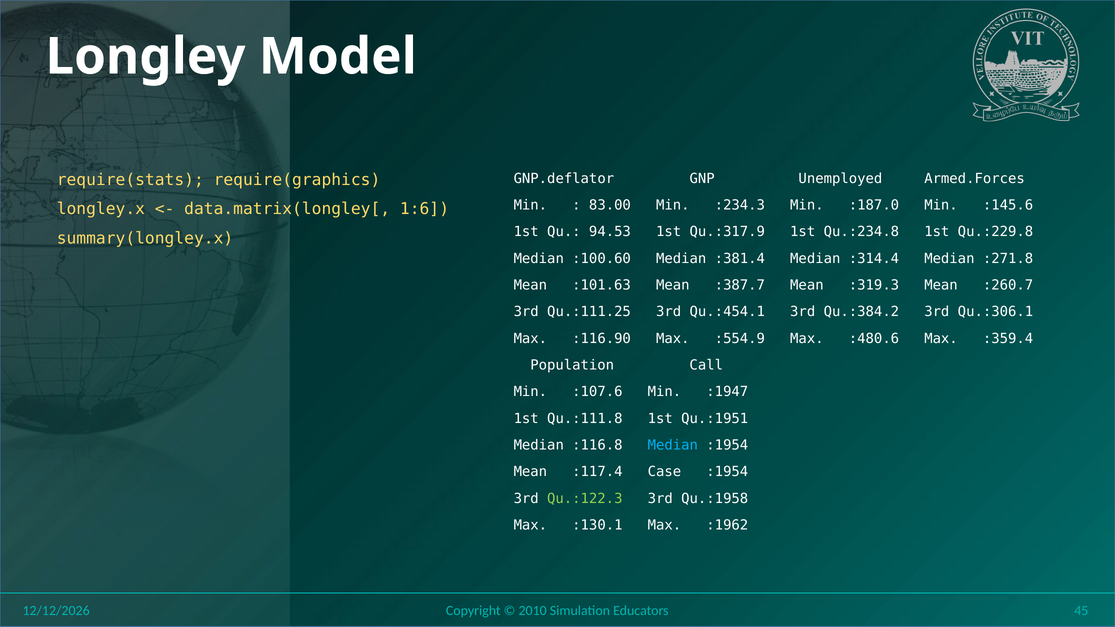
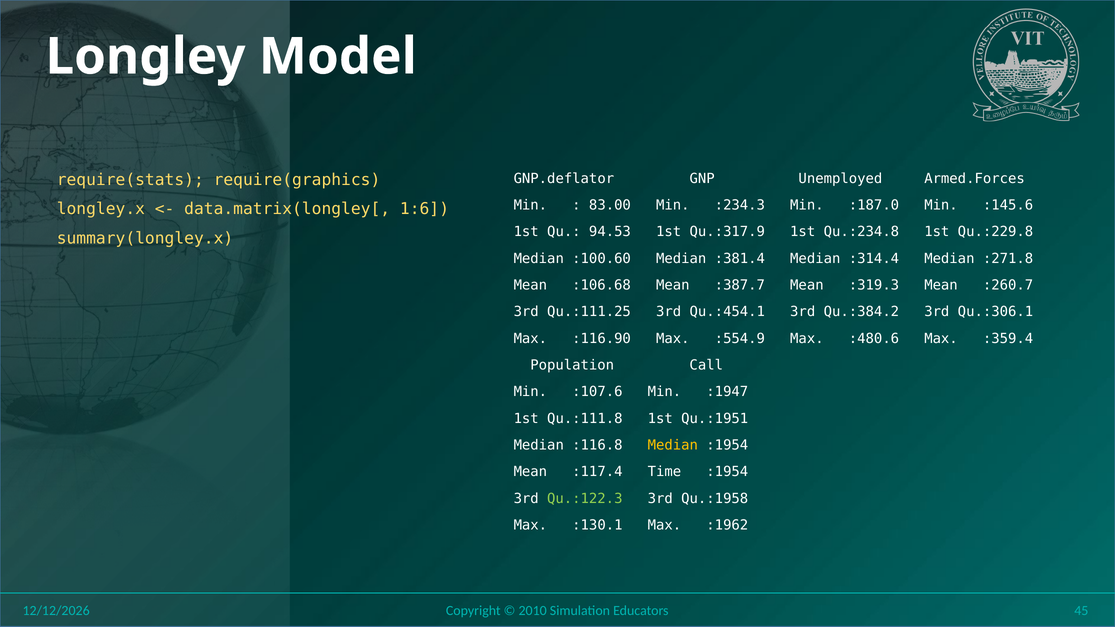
:101.63: :101.63 -> :106.68
Median at (673, 445) colour: light blue -> yellow
Case: Case -> Time
